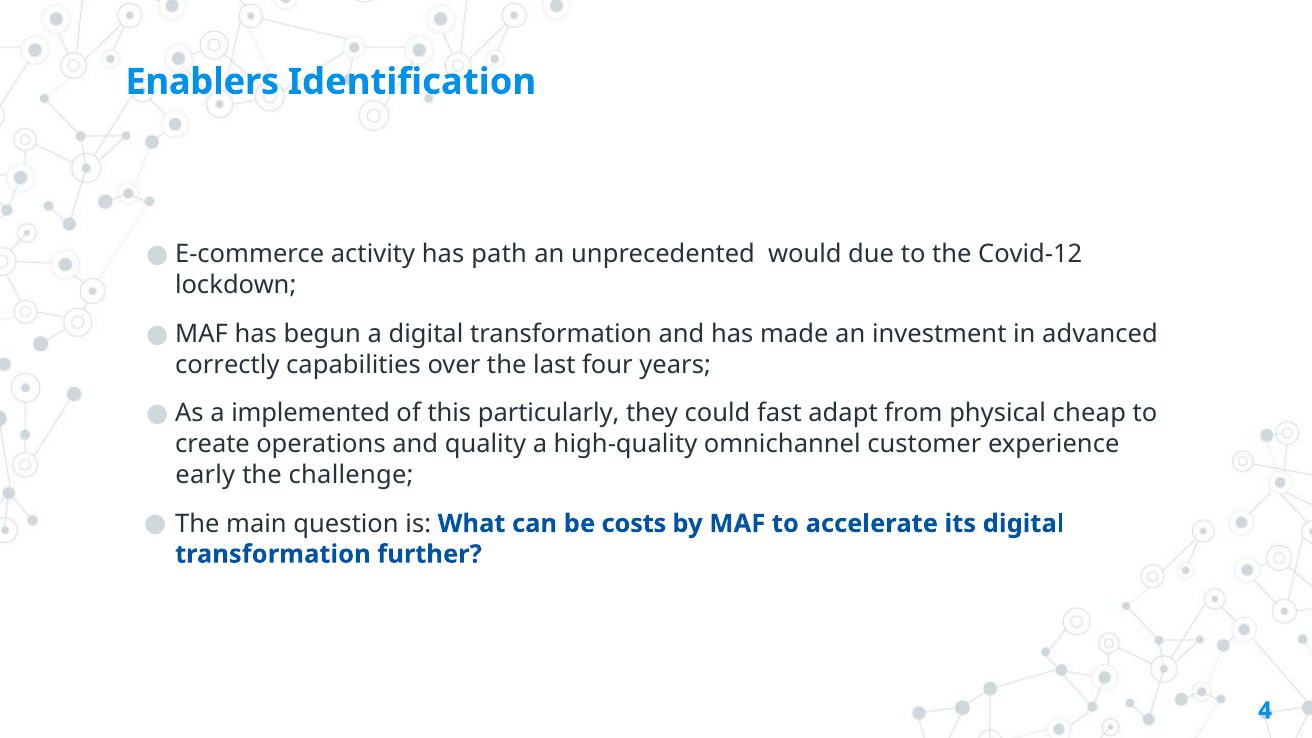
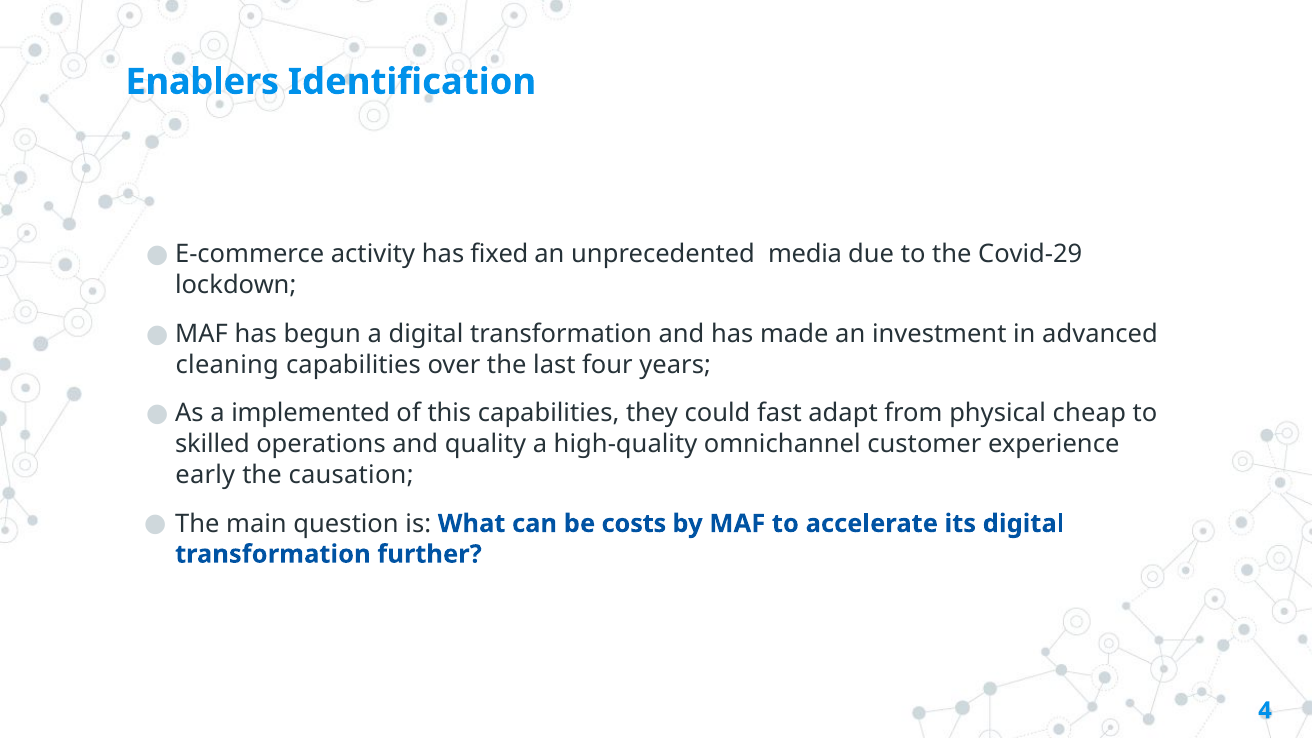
path: path -> fixed
would: would -> media
Covid-12: Covid-12 -> Covid-29
correctly: correctly -> cleaning
this particularly: particularly -> capabilities
create: create -> skilled
challenge: challenge -> causation
